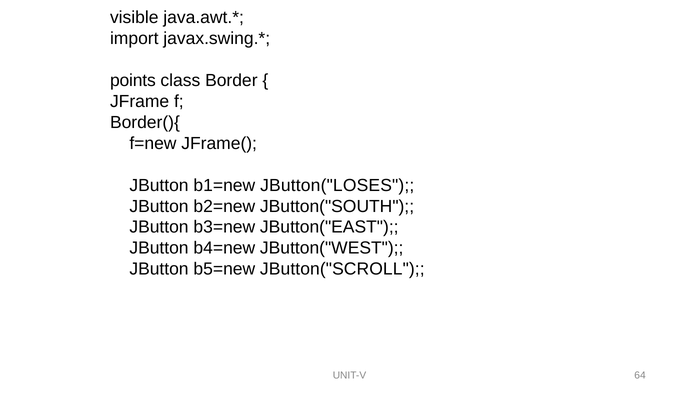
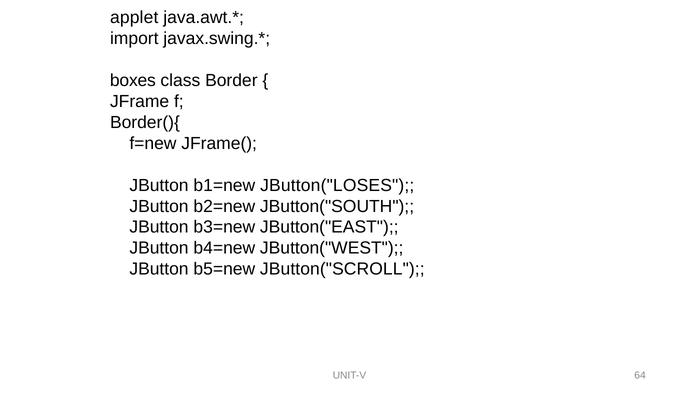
visible: visible -> applet
points: points -> boxes
